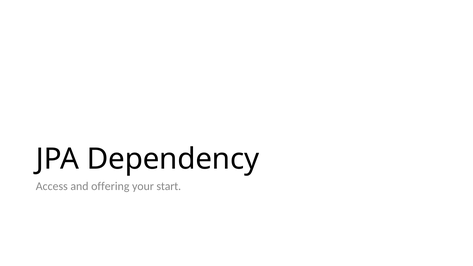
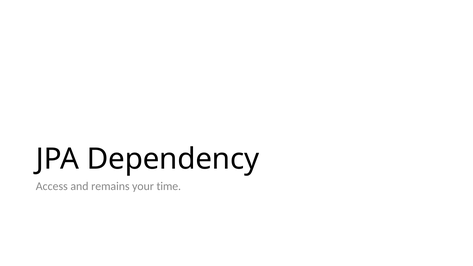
offering: offering -> remains
start: start -> time
